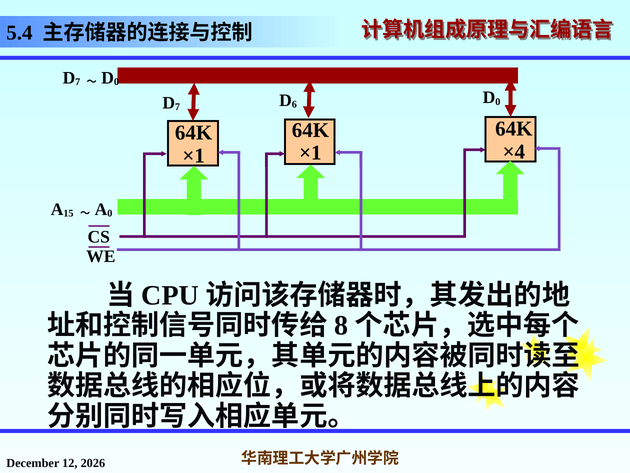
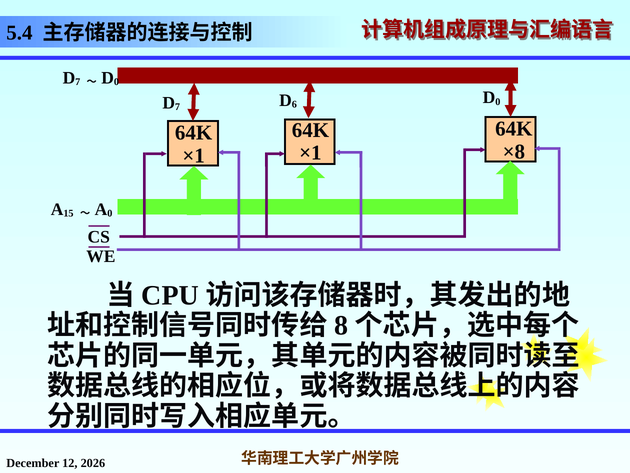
×4: ×4 -> ×8
